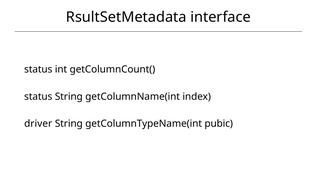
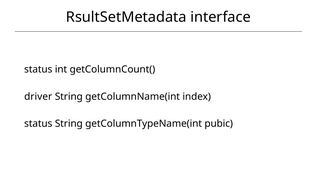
status at (38, 97): status -> driver
driver at (38, 124): driver -> status
